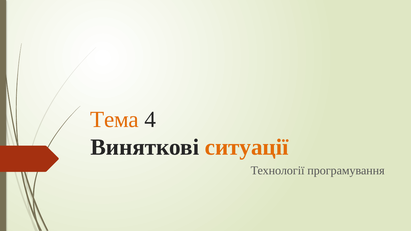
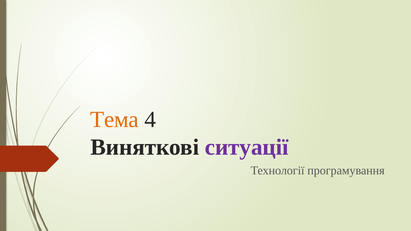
ситуації colour: orange -> purple
